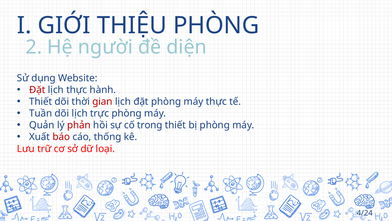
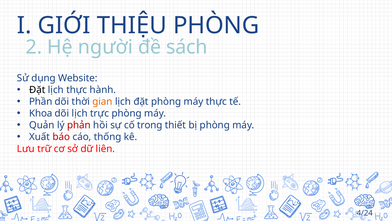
diện: diện -> sách
Đặt at (37, 90) colour: red -> black
Thiết at (41, 101): Thiết -> Phần
gian colour: red -> orange
Tuần: Tuần -> Khoa
loại: loại -> liên
